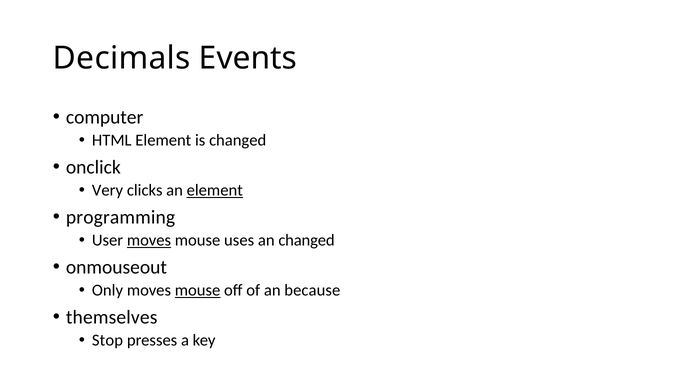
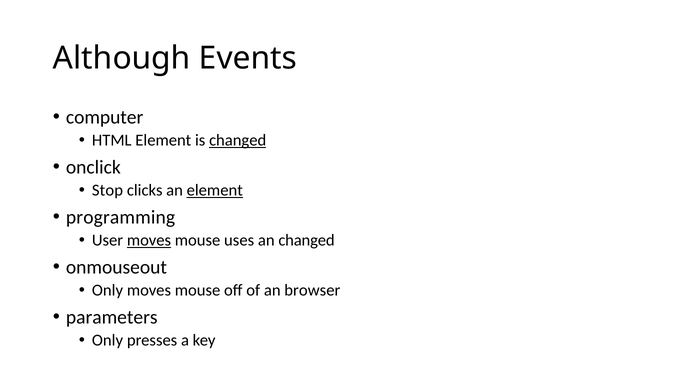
Decimals: Decimals -> Although
changed at (238, 140) underline: none -> present
Very: Very -> Stop
mouse at (198, 290) underline: present -> none
because: because -> browser
themselves: themselves -> parameters
Stop at (107, 340): Stop -> Only
